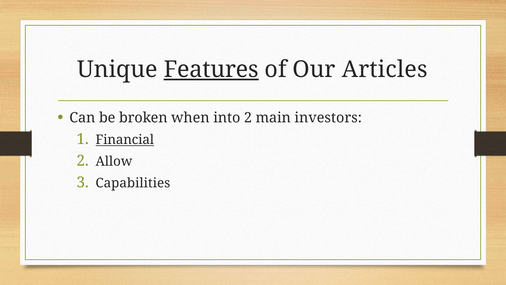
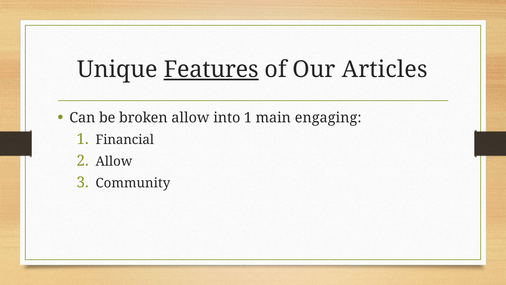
broken when: when -> allow
into 2: 2 -> 1
investors: investors -> engaging
Financial underline: present -> none
Capabilities: Capabilities -> Community
